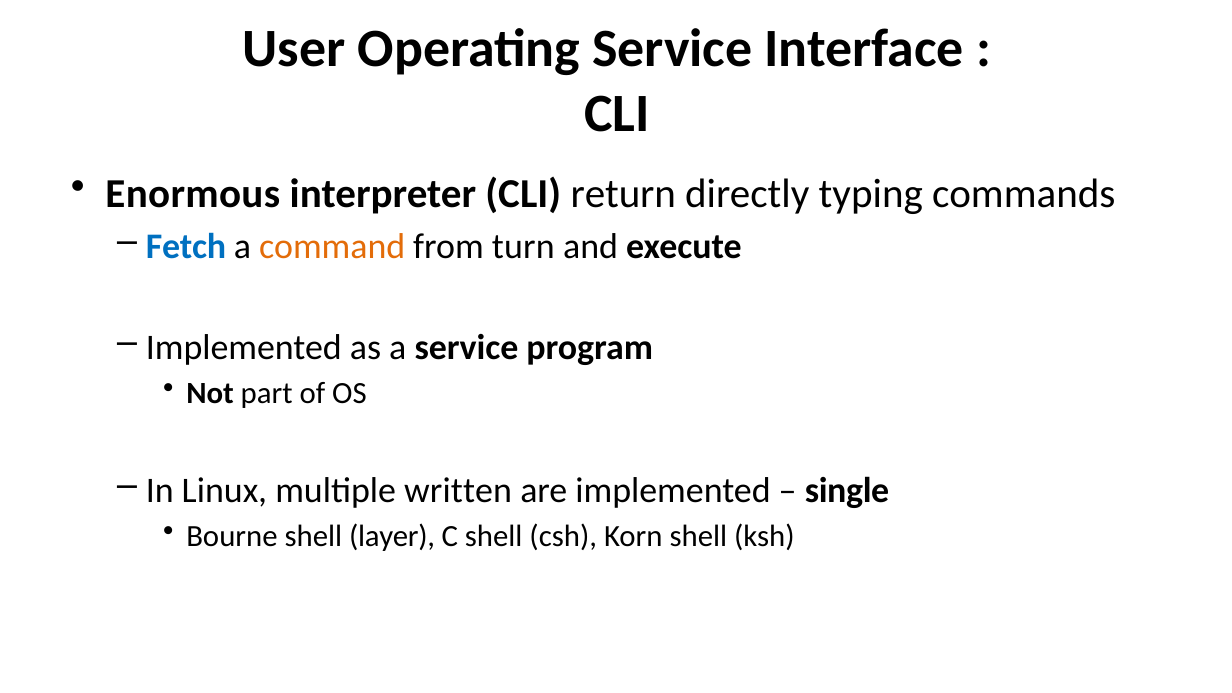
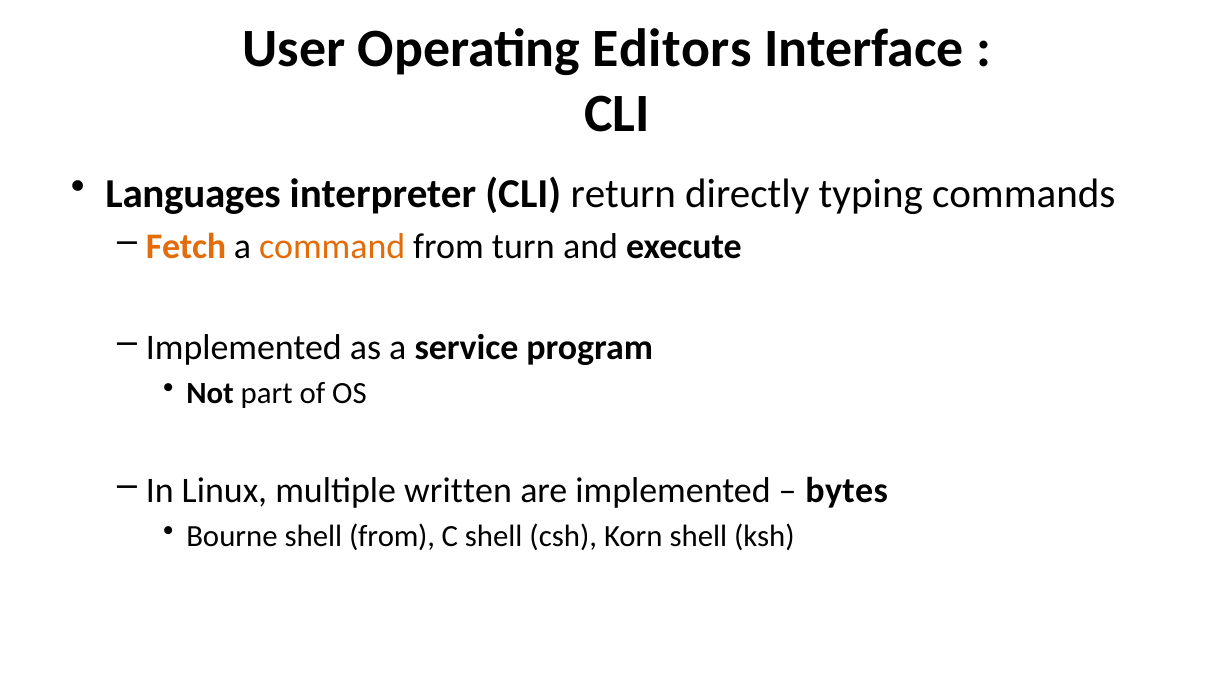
Operating Service: Service -> Editors
Enormous: Enormous -> Languages
Fetch colour: blue -> orange
single: single -> bytes
shell layer: layer -> from
